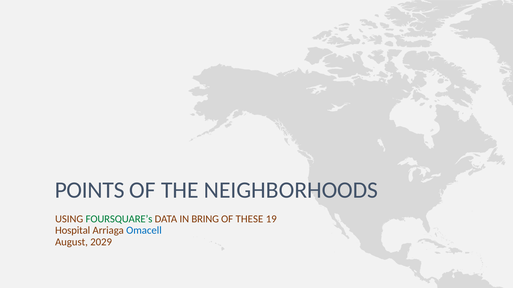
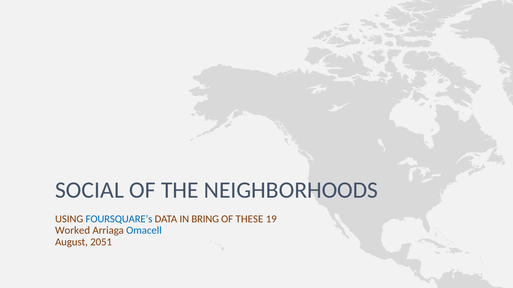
POINTS: POINTS -> SOCIAL
FOURSQUARE’s colour: green -> blue
Hospital: Hospital -> Worked
2029: 2029 -> 2051
